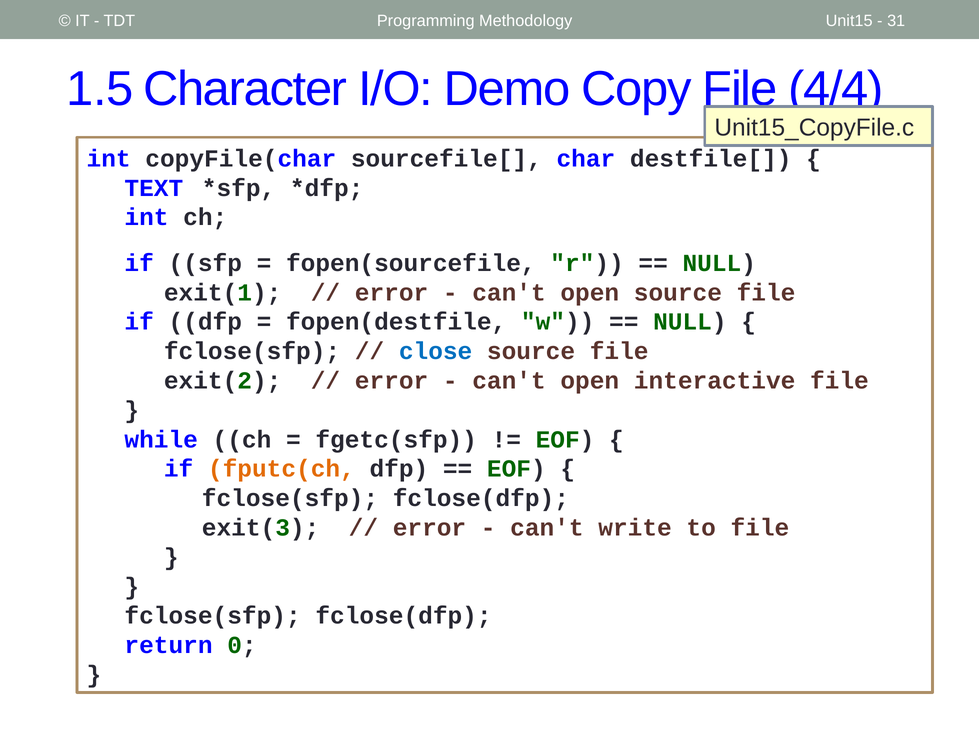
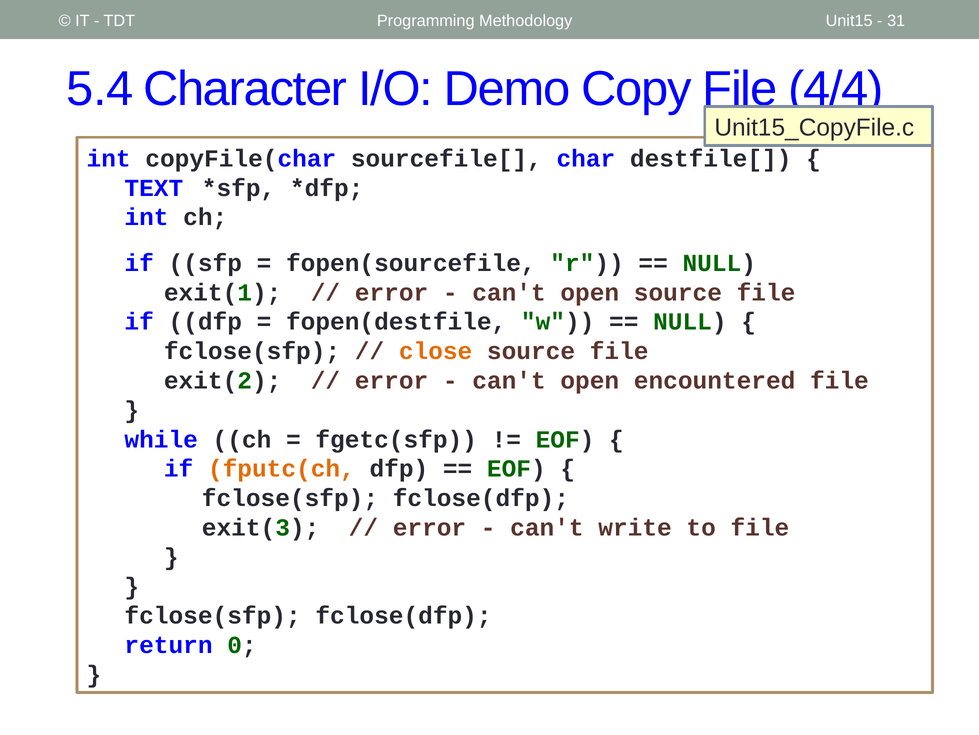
1.5: 1.5 -> 5.4
close colour: blue -> orange
interactive: interactive -> encountered
